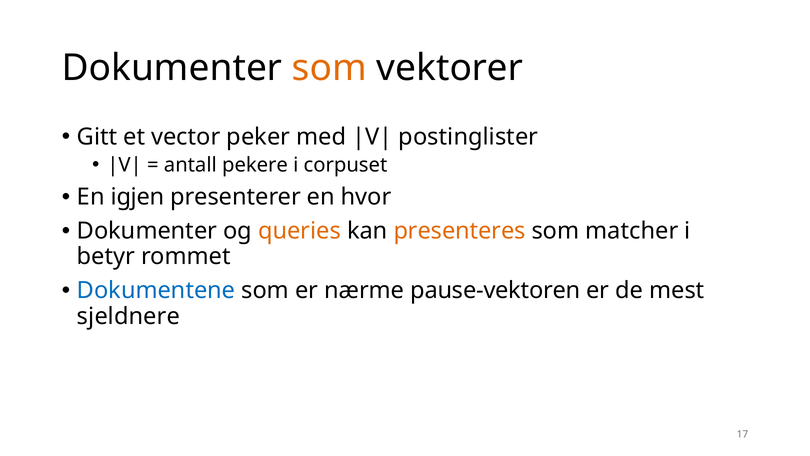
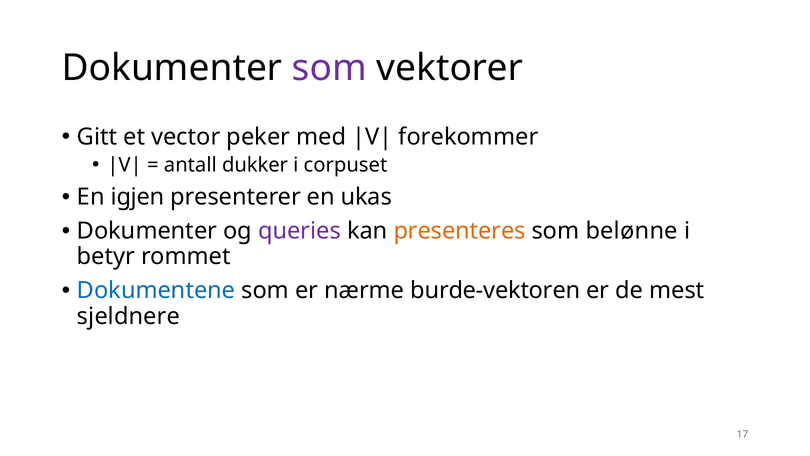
som at (329, 68) colour: orange -> purple
postinglister: postinglister -> forekommer
pekere: pekere -> dukker
hvor: hvor -> ukas
queries colour: orange -> purple
matcher: matcher -> belønne
pause-vektoren: pause-vektoren -> burde-vektoren
